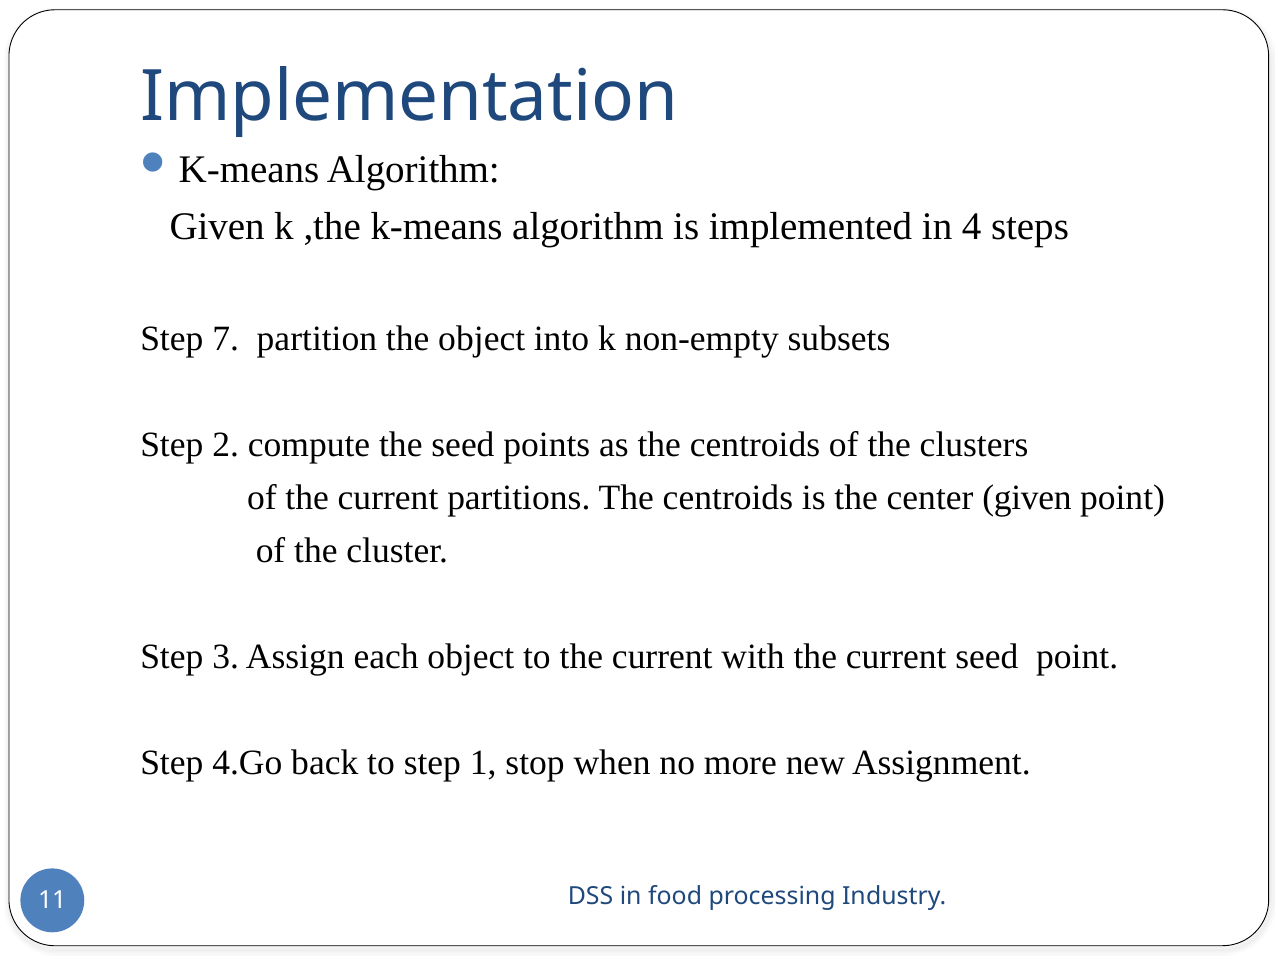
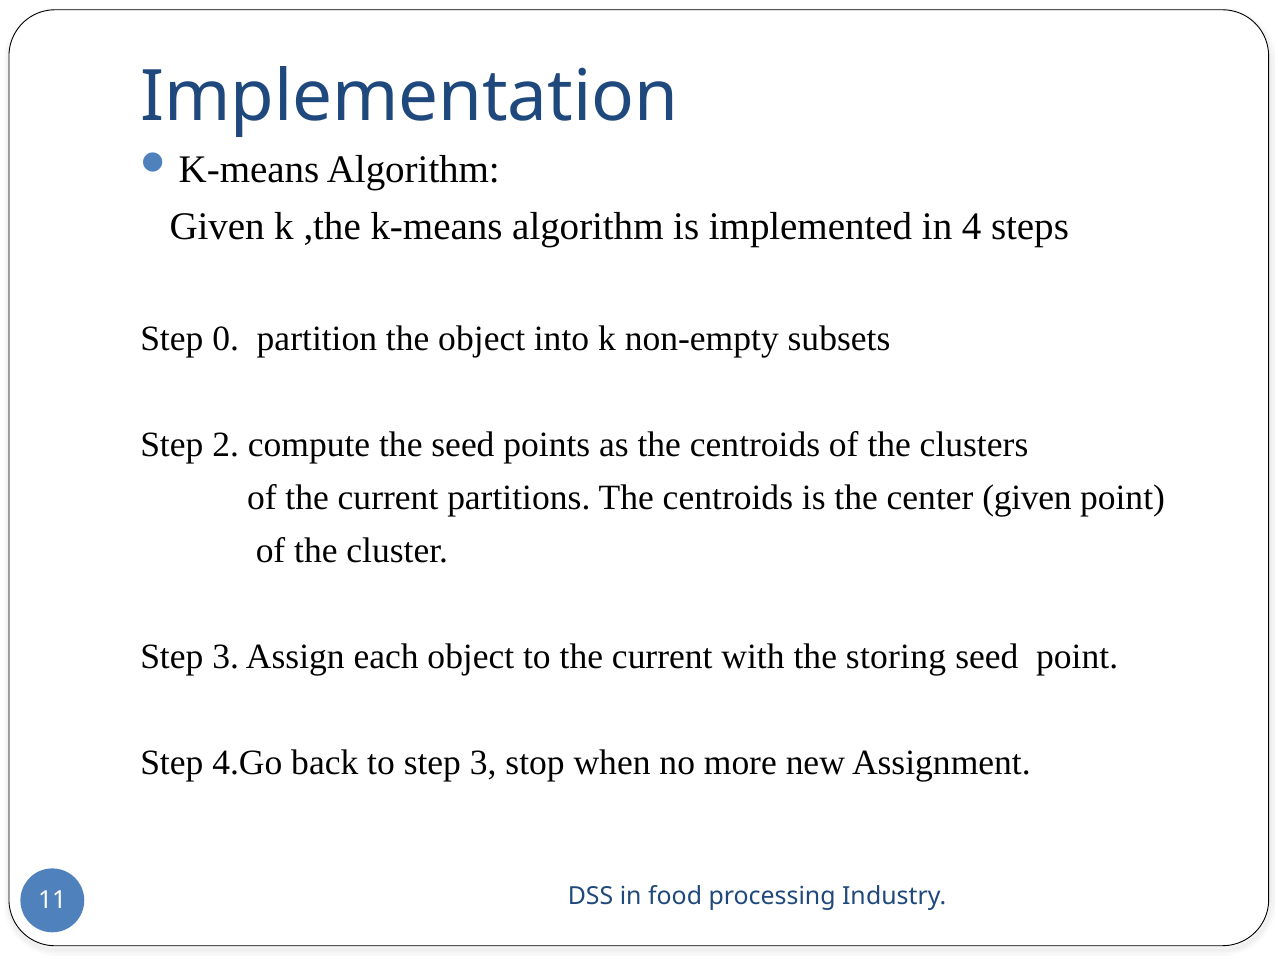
7: 7 -> 0
with the current: current -> storing
to step 1: 1 -> 3
